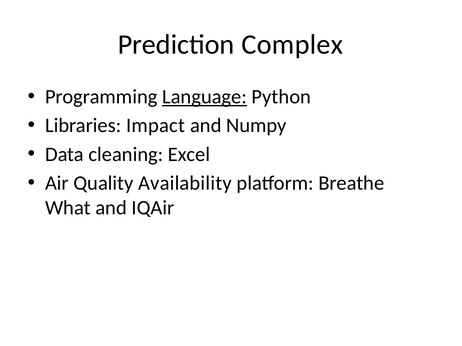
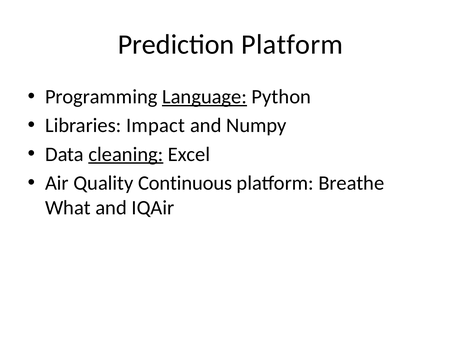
Prediction Complex: Complex -> Platform
cleaning underline: none -> present
Availability: Availability -> Continuous
